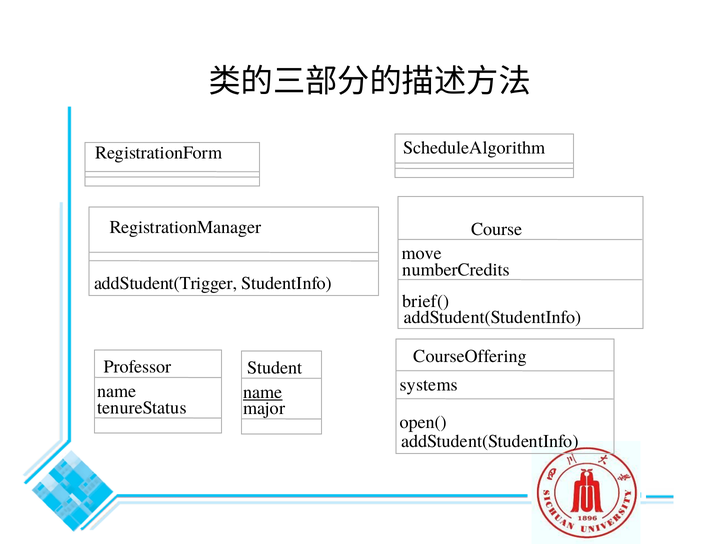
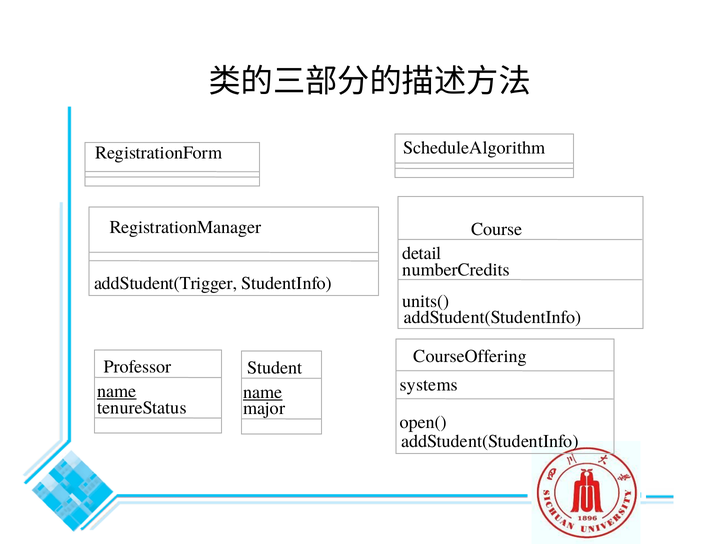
move: move -> detail
brief(: brief( -> units(
name at (117, 391) underline: none -> present
